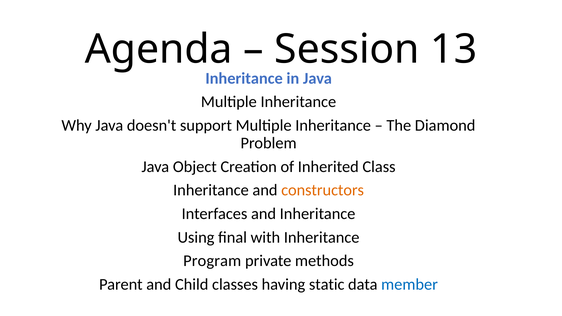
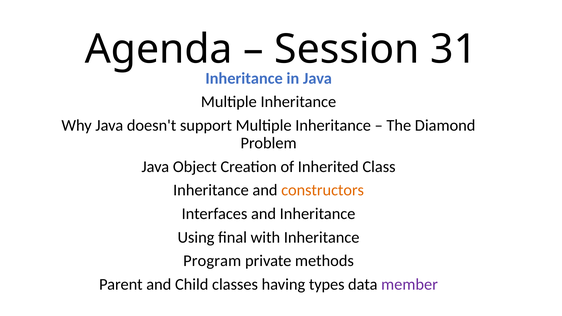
13: 13 -> 31
static: static -> types
member colour: blue -> purple
